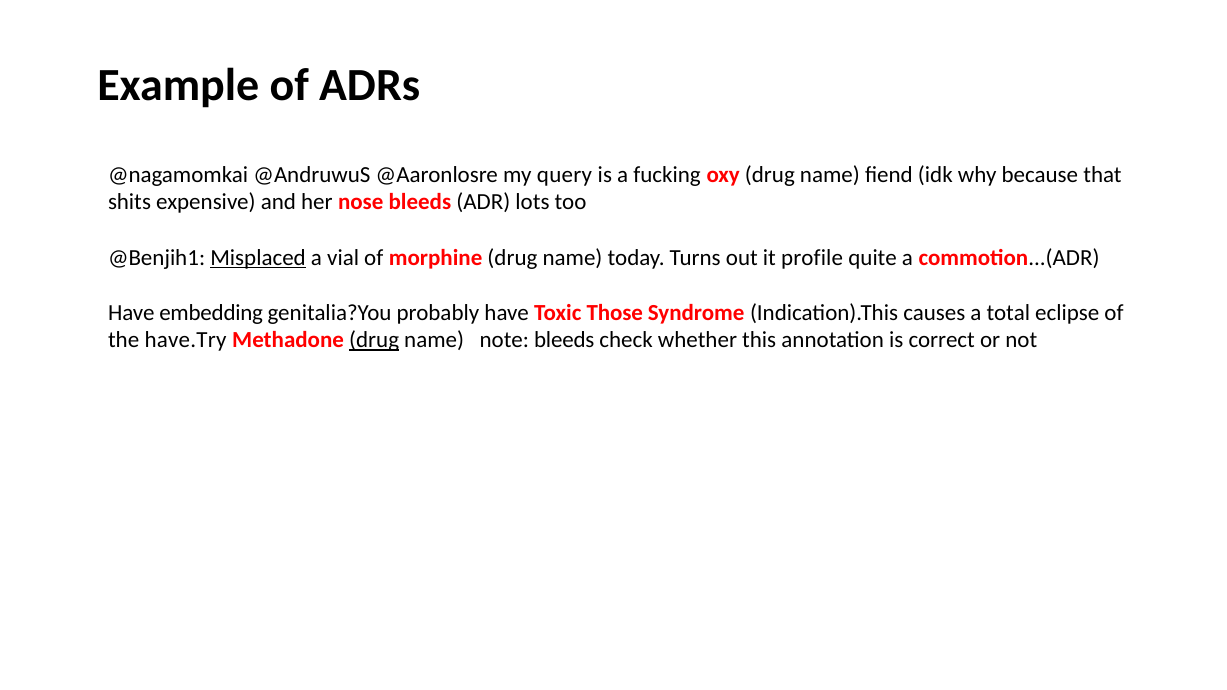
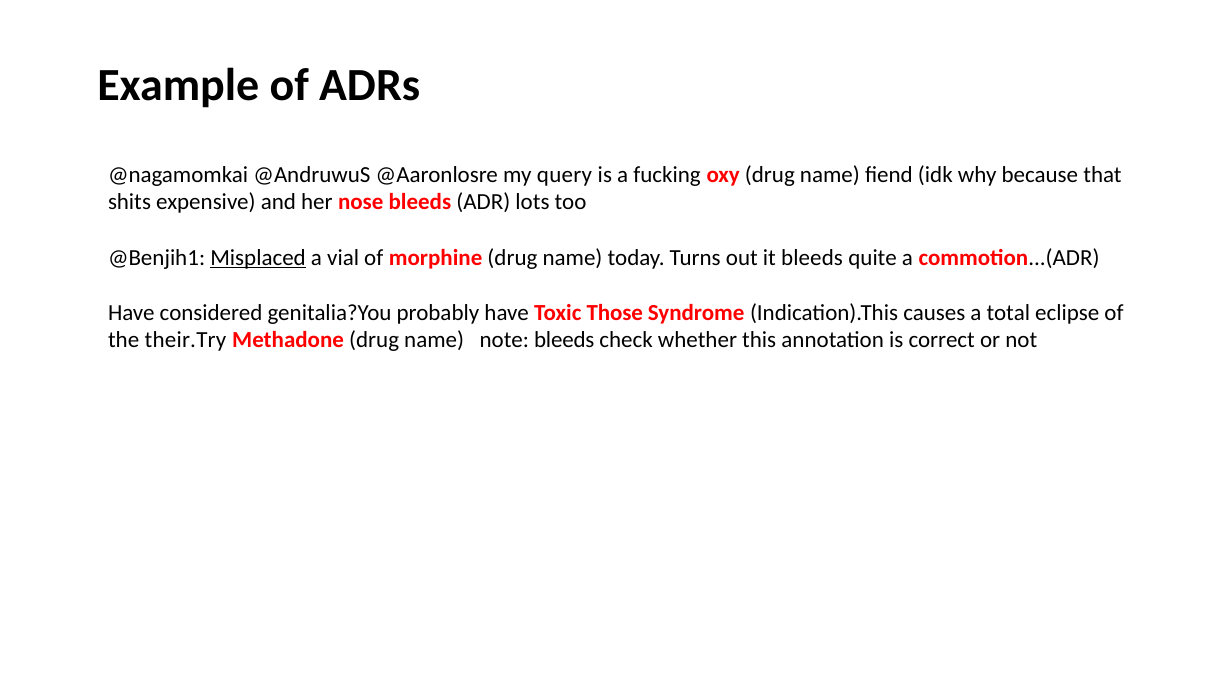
it profile: profile -> bleeds
embedding: embedding -> considered
have.Try: have.Try -> their.Try
drug at (374, 340) underline: present -> none
